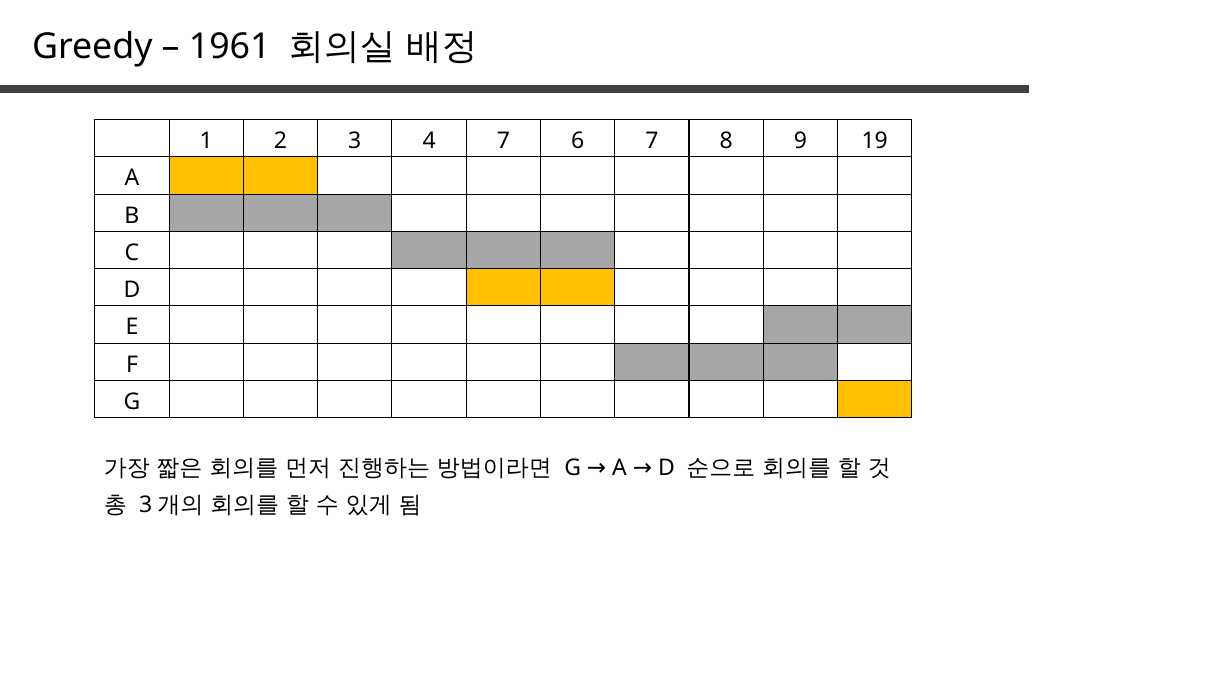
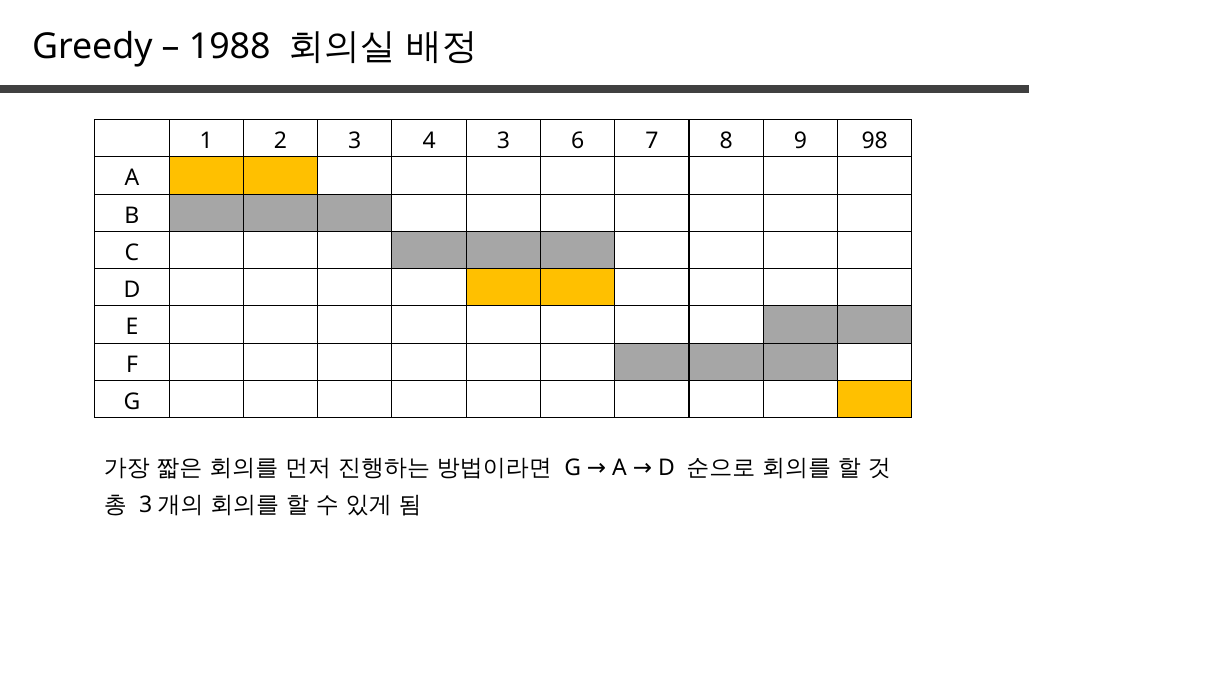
1961: 1961 -> 1988
4 7: 7 -> 3
19: 19 -> 98
